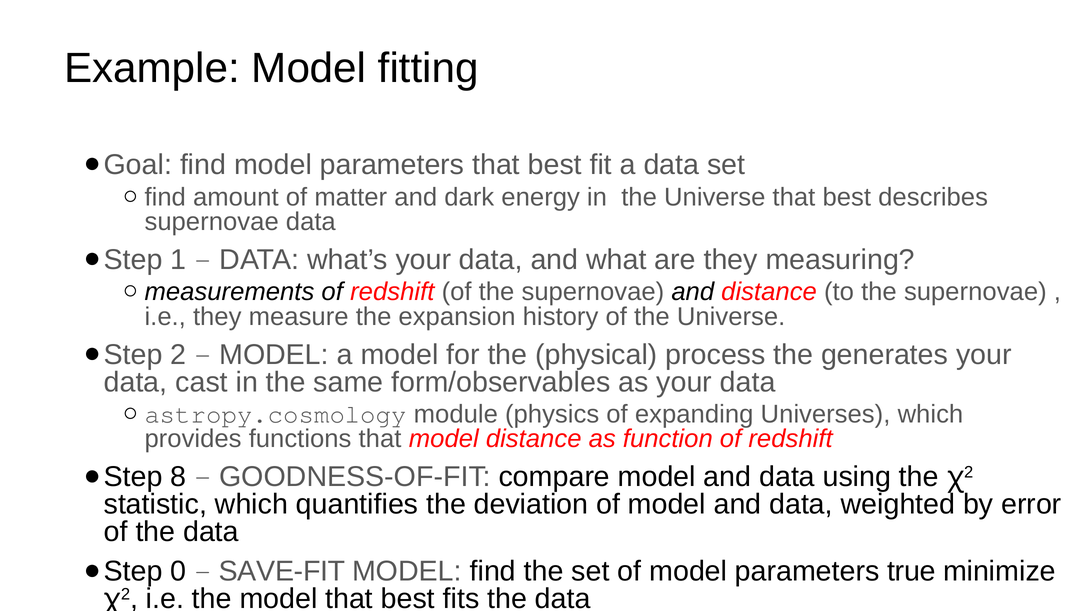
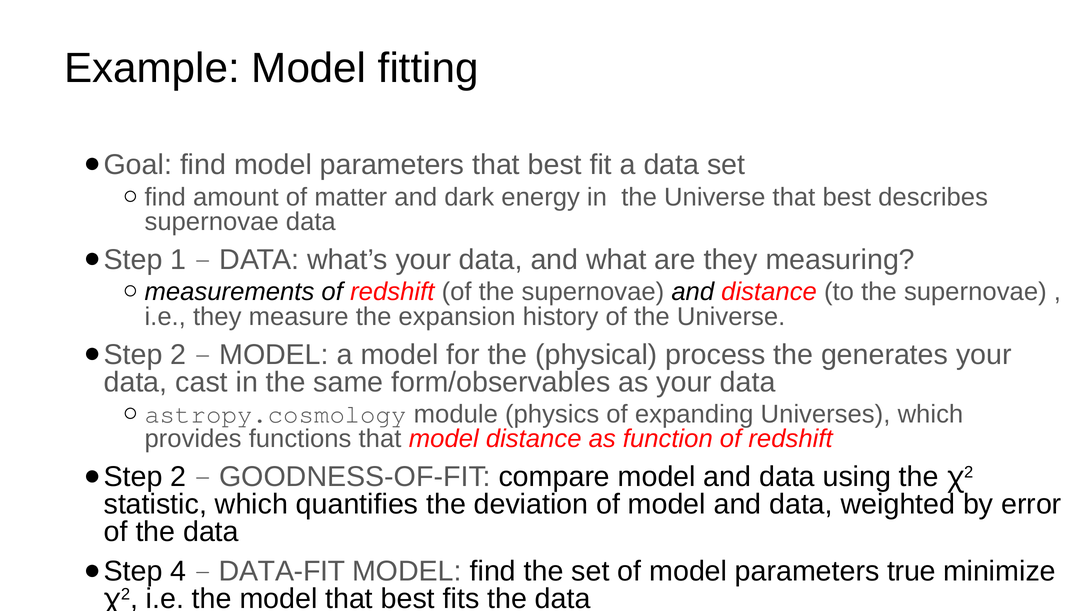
8 at (178, 477): 8 -> 2
0: 0 -> 4
SAVE-FIT: SAVE-FIT -> DATA-FIT
